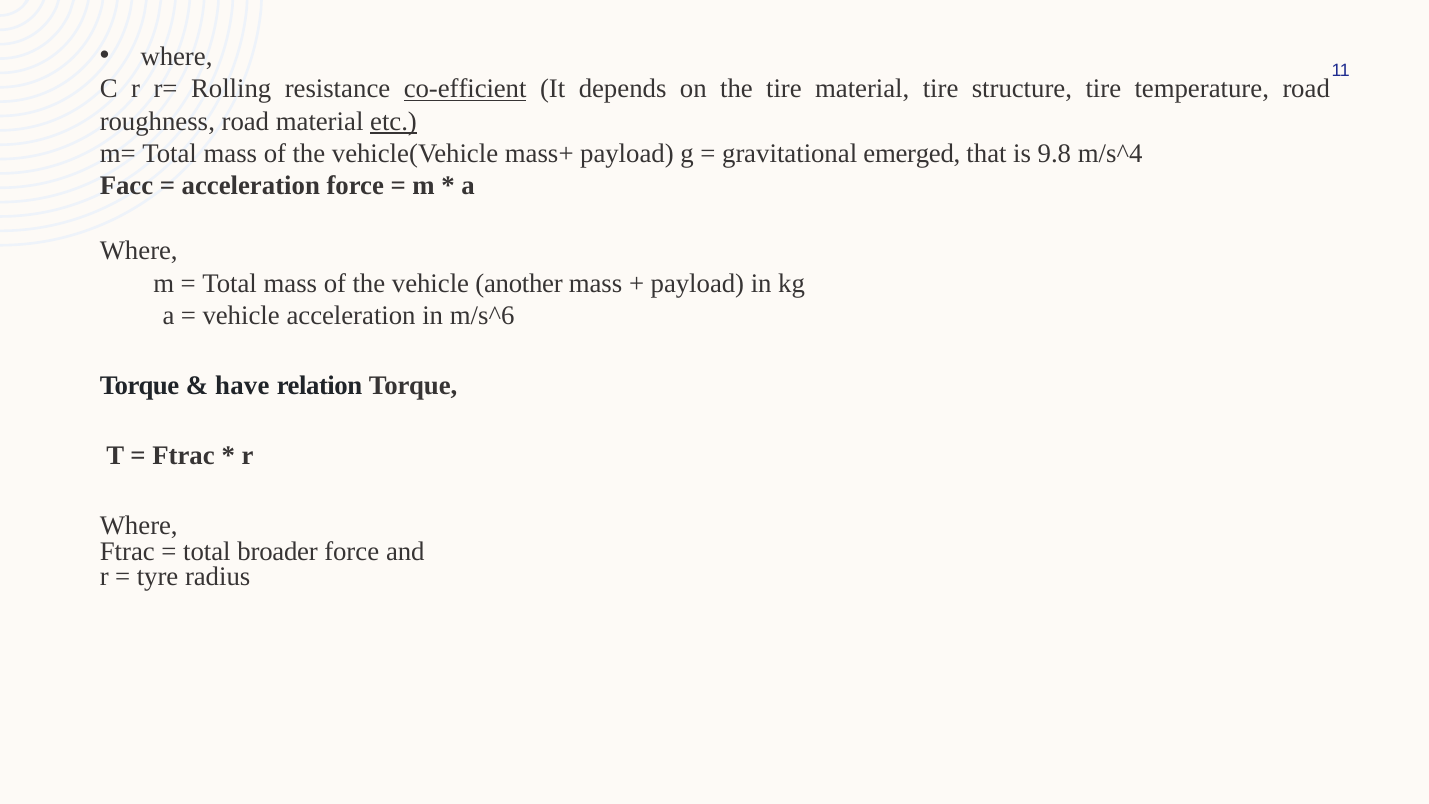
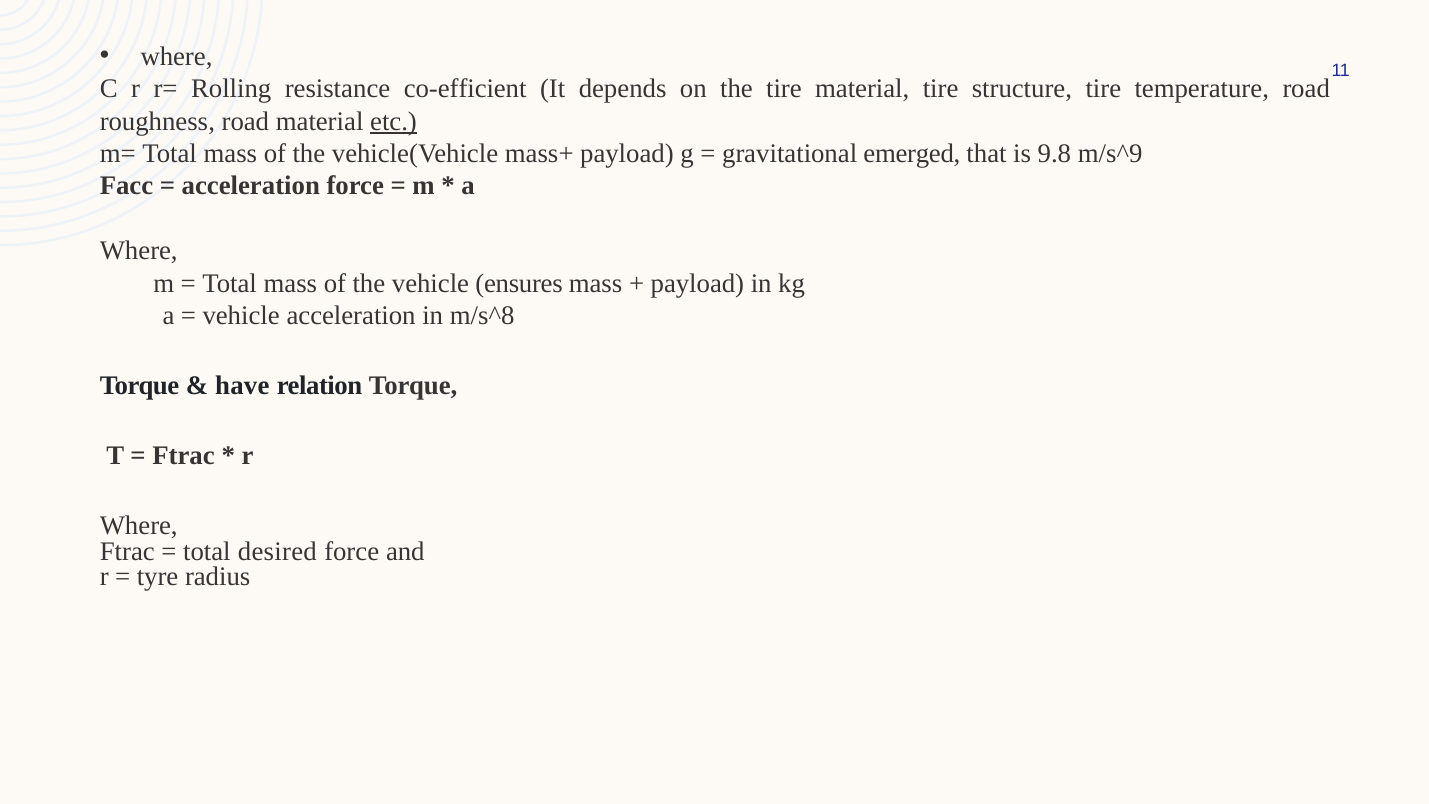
co-efficient underline: present -> none
m/s^4: m/s^4 -> m/s^9
another: another -> ensures
m/s^6: m/s^6 -> m/s^8
broader: broader -> desired
